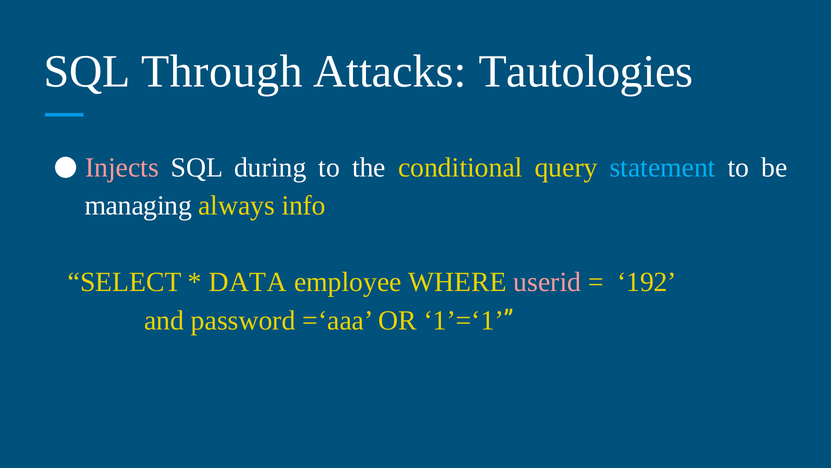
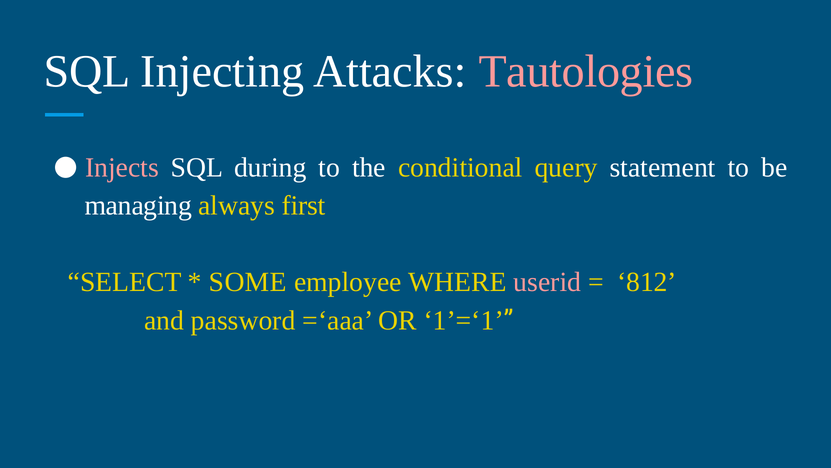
Through: Through -> Injecting
Tautologies colour: white -> pink
statement colour: light blue -> white
info: info -> first
DATA: DATA -> SOME
192: 192 -> 812
